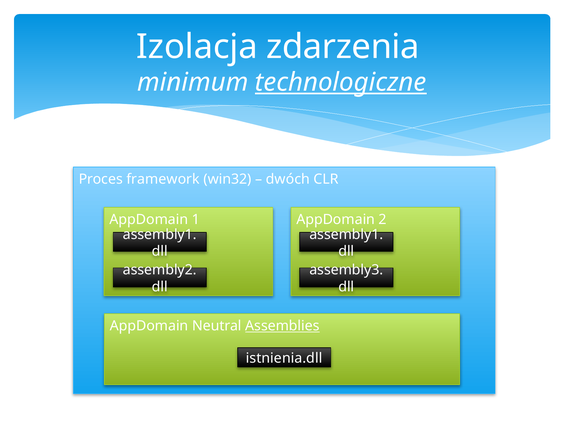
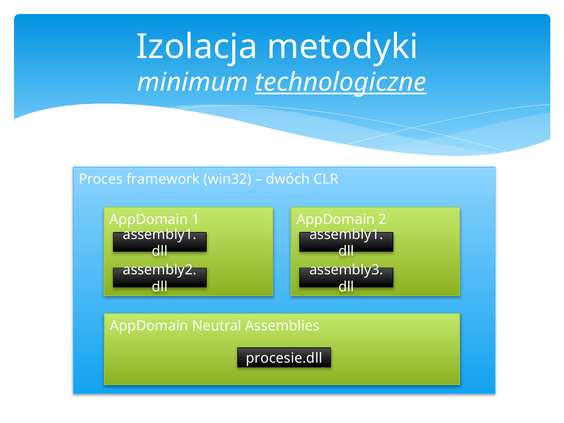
zdarzenia: zdarzenia -> metodyki
Assemblies underline: present -> none
istnienia.dll: istnienia.dll -> procesie.dll
